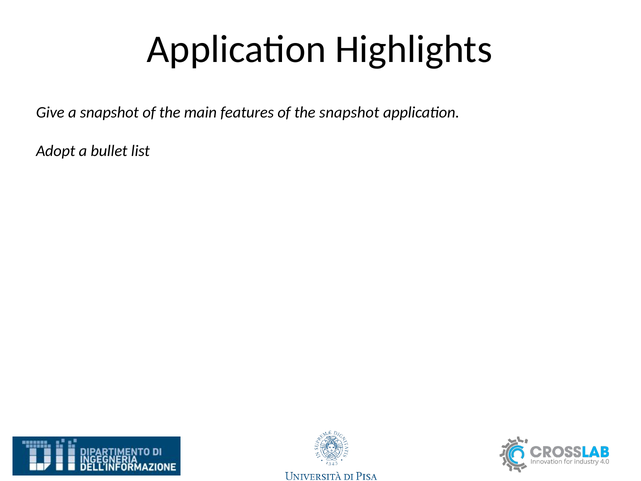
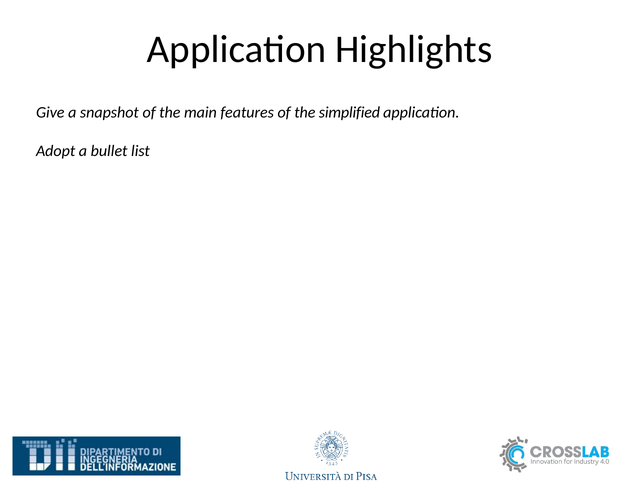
the snapshot: snapshot -> simplified
